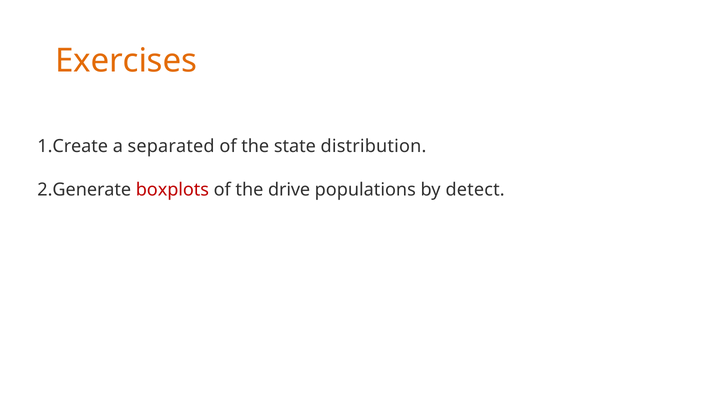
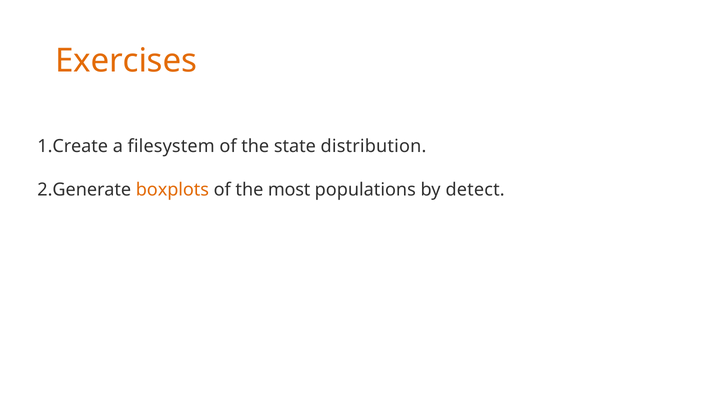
separated: separated -> filesystem
boxplots colour: red -> orange
drive: drive -> most
